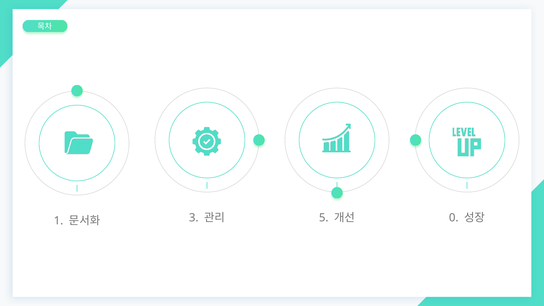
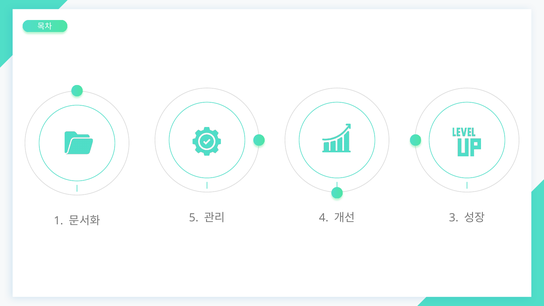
3: 3 -> 5
5: 5 -> 4
0: 0 -> 3
